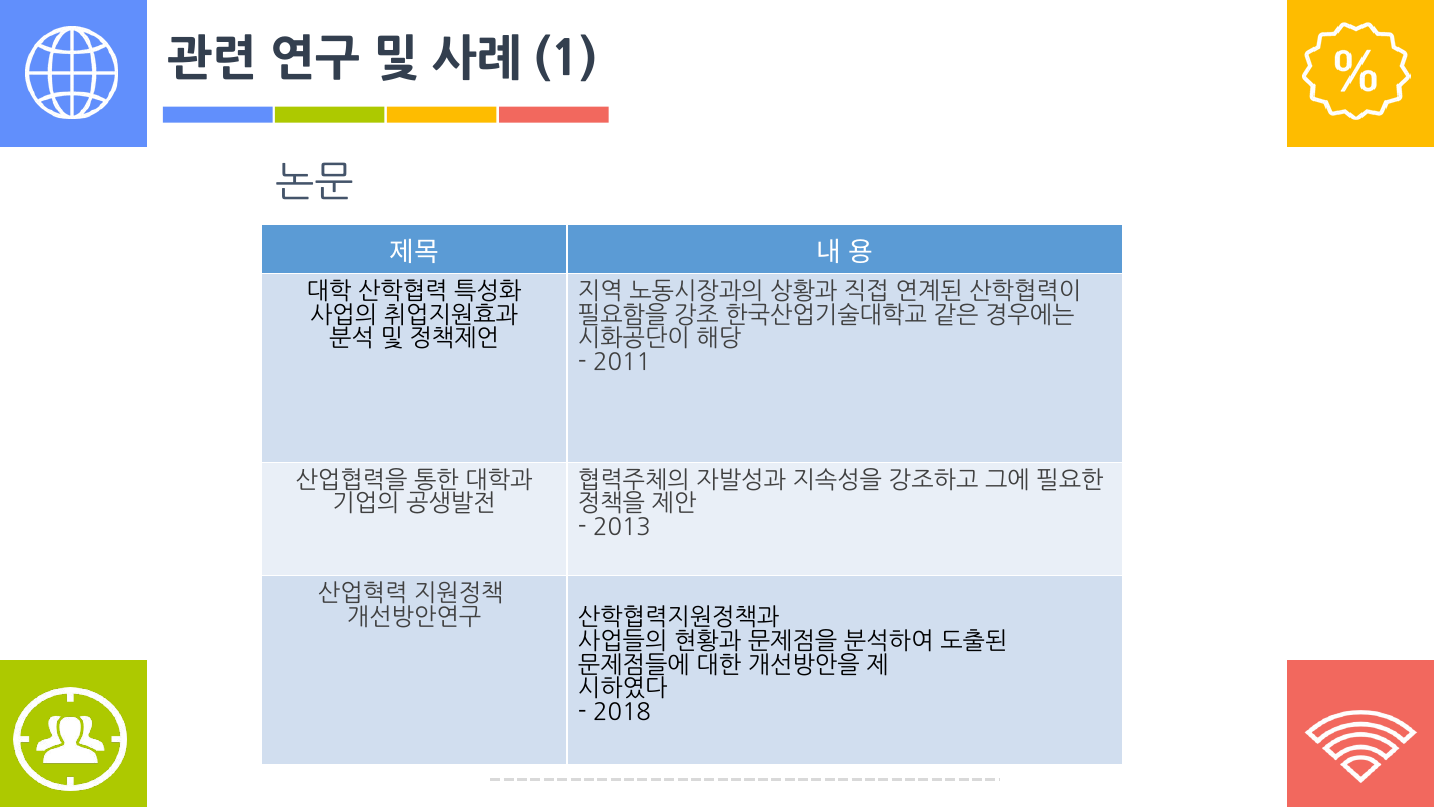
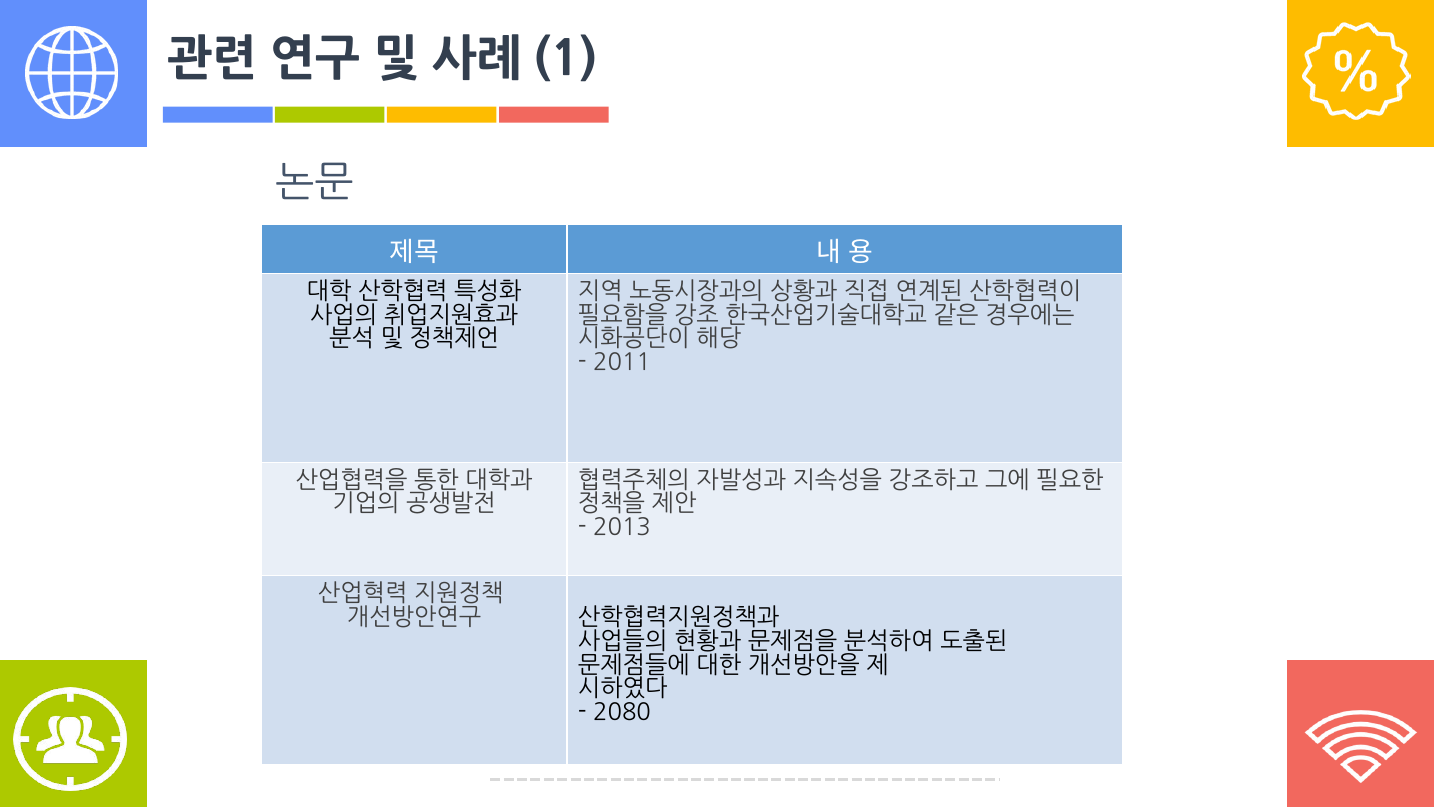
2018: 2018 -> 2080
